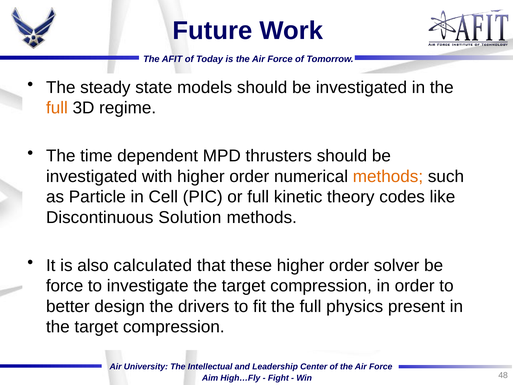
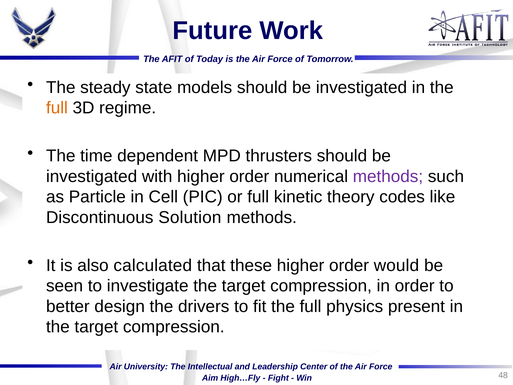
methods at (388, 176) colour: orange -> purple
solver: solver -> would
force at (65, 286): force -> seen
